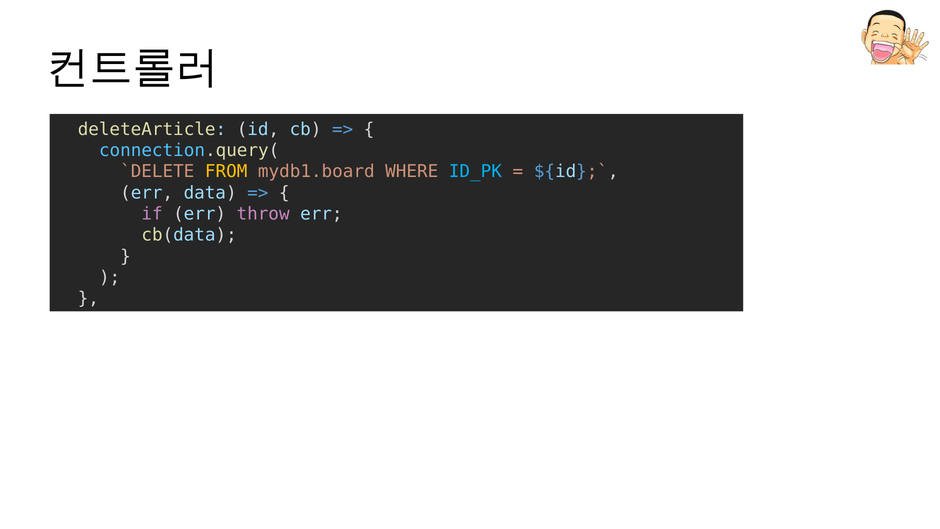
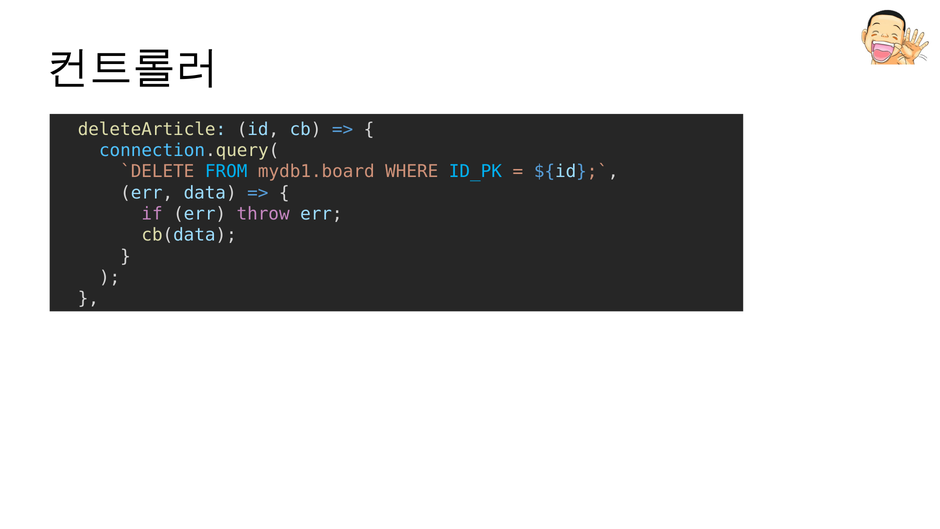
FROM colour: yellow -> light blue
